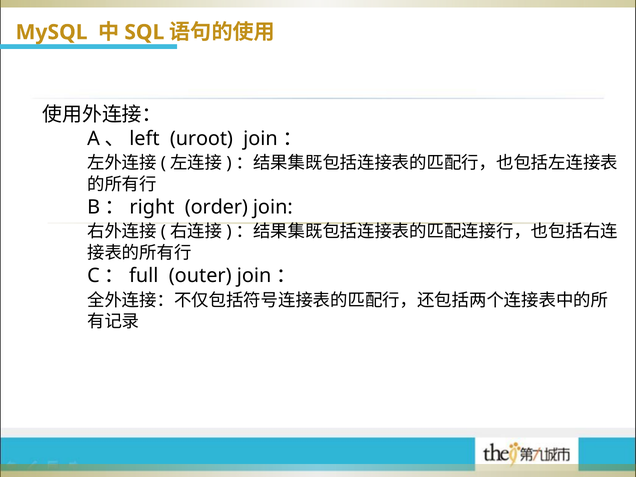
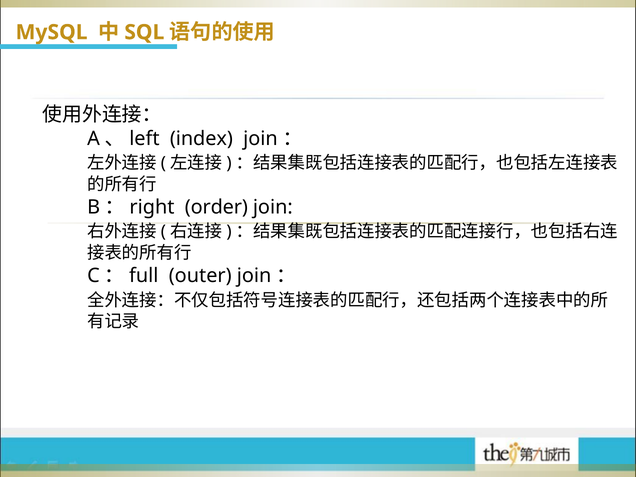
uroot: uroot -> index
